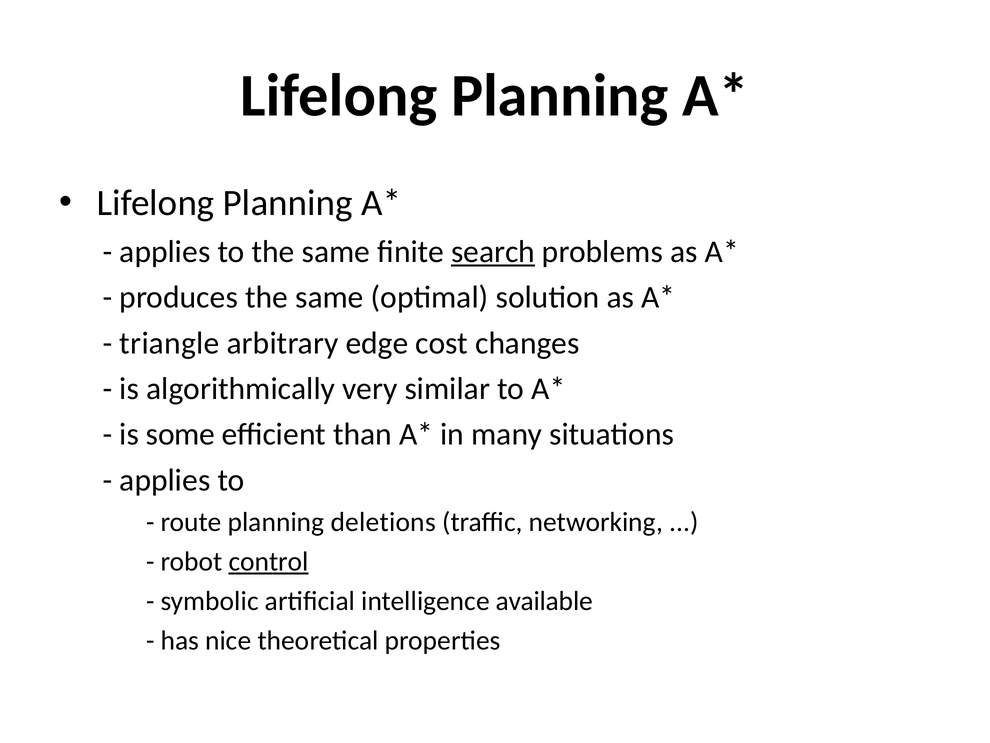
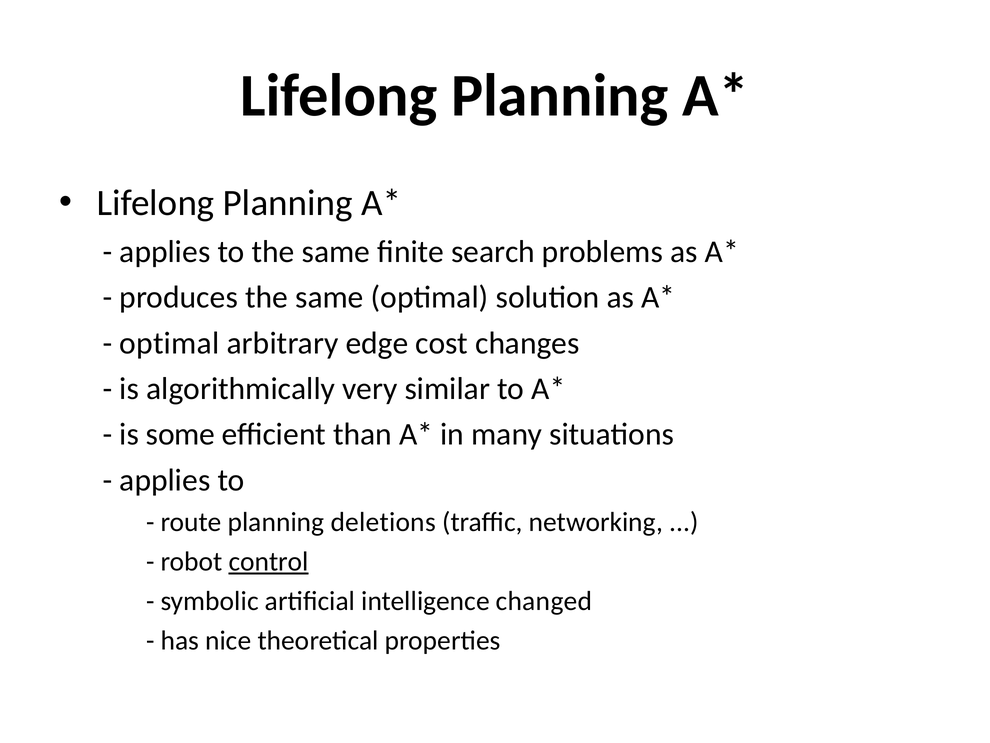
search underline: present -> none
triangle at (169, 343): triangle -> optimal
available: available -> changed
